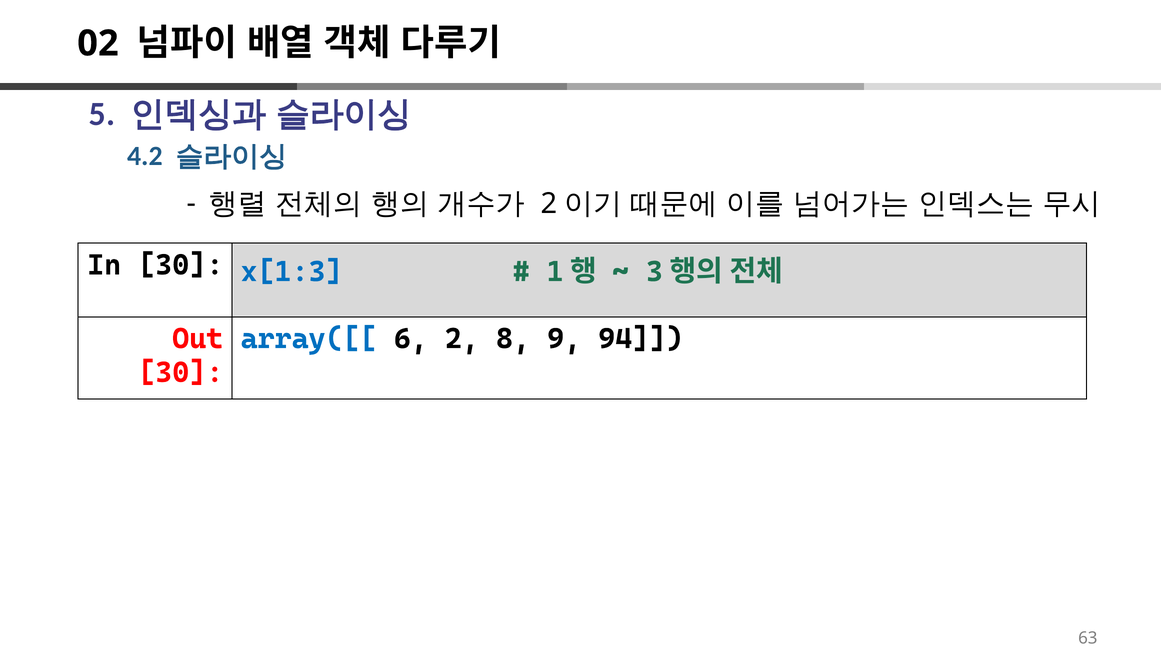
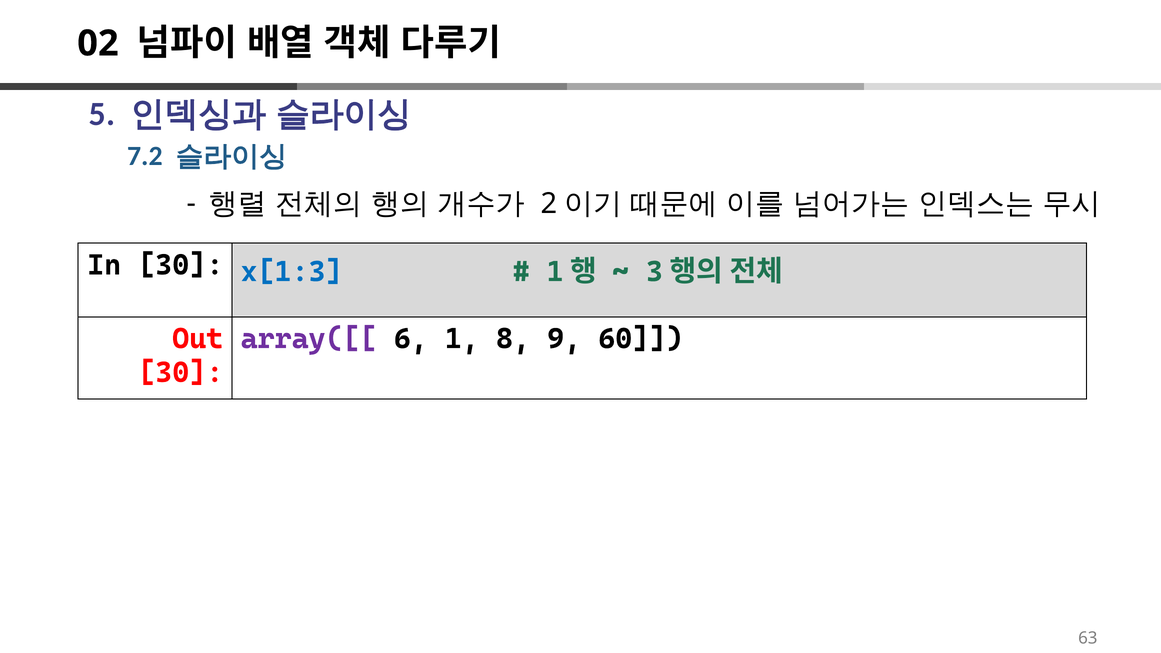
4.2: 4.2 -> 7.2
array([[ colour: blue -> purple
6 2: 2 -> 1
94: 94 -> 60
